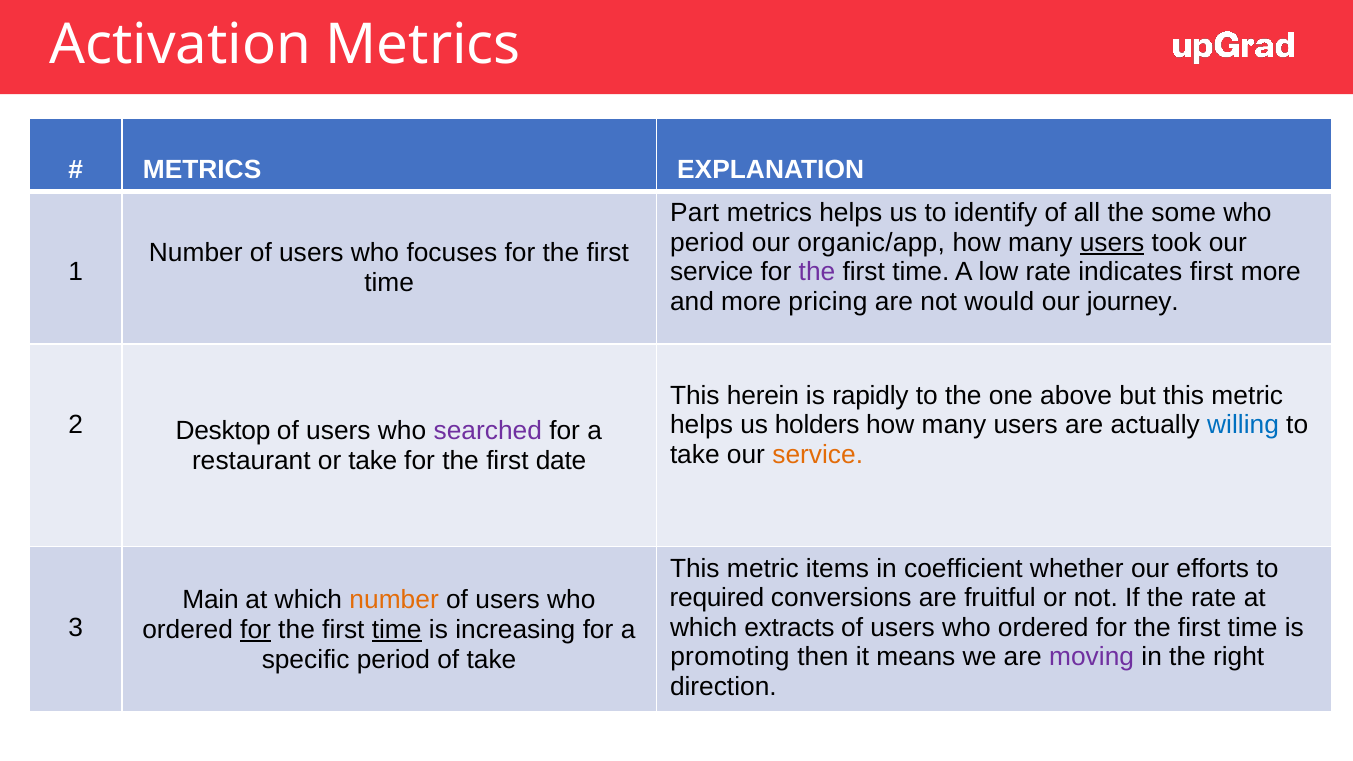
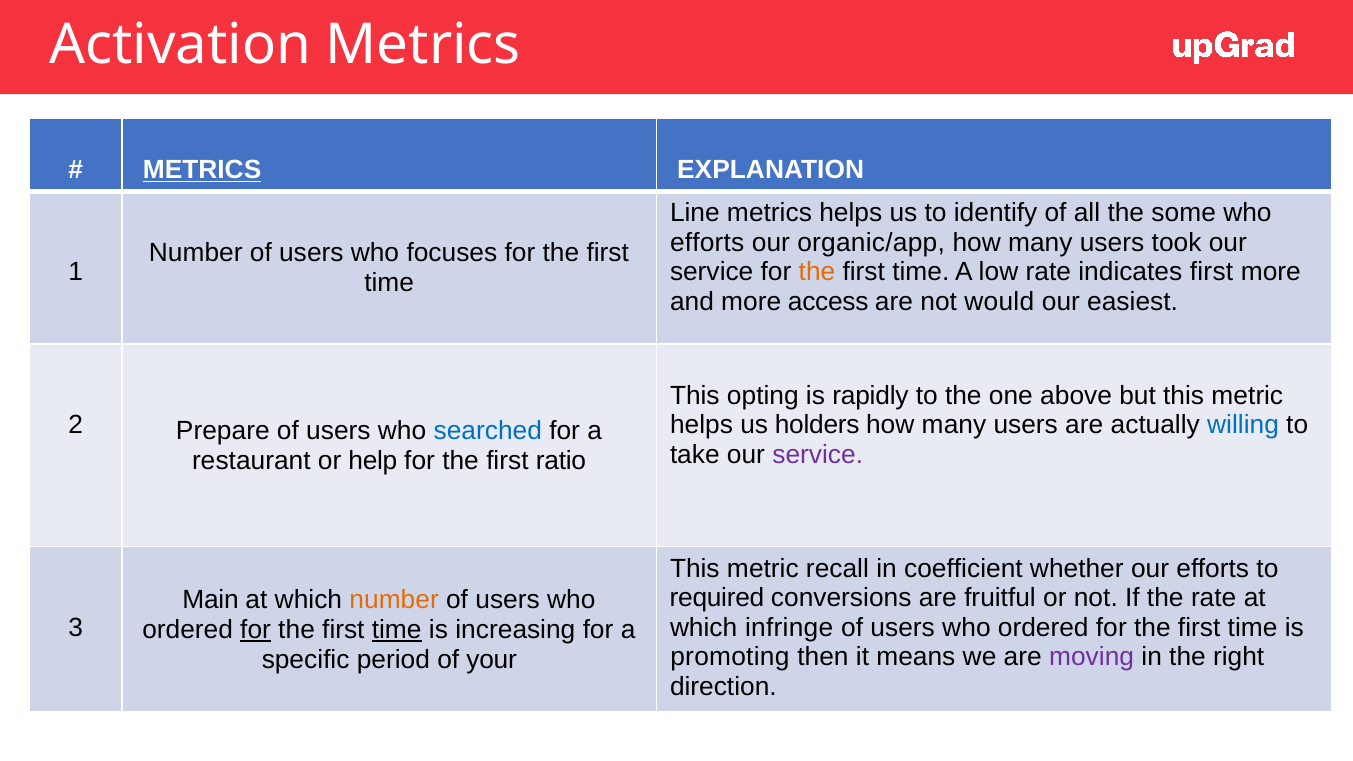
METRICS at (202, 170) underline: none -> present
Part: Part -> Line
period at (707, 243): period -> efforts
users at (1112, 243) underline: present -> none
the at (817, 272) colour: purple -> orange
pricing: pricing -> access
journey: journey -> easiest
herein: herein -> opting
Desktop: Desktop -> Prepare
searched colour: purple -> blue
service at (818, 455) colour: orange -> purple
or take: take -> help
date: date -> ratio
items: items -> recall
extracts: extracts -> infringe
of take: take -> your
